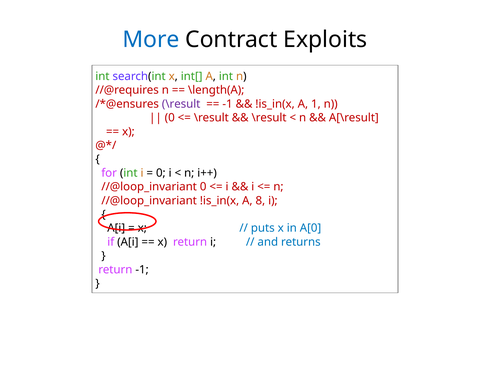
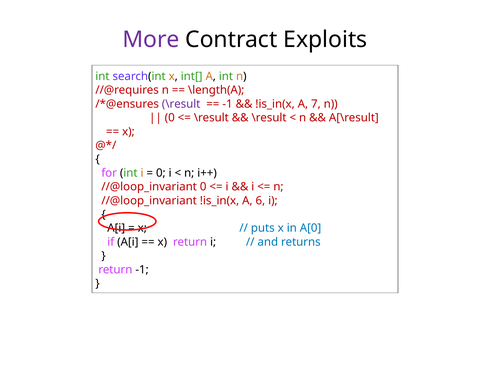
More colour: blue -> purple
1: 1 -> 7
8: 8 -> 6
